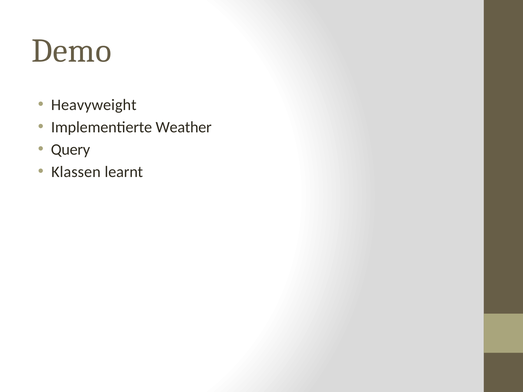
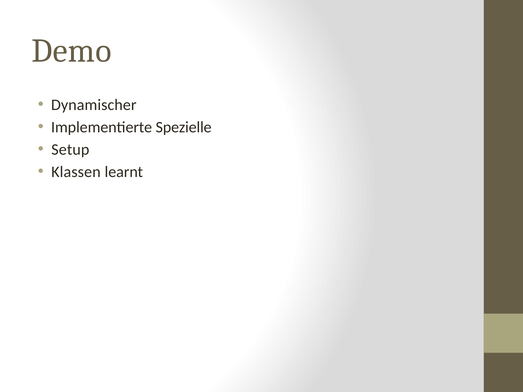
Heavyweight: Heavyweight -> Dynamischer
Weather: Weather -> Spezielle
Query: Query -> Setup
